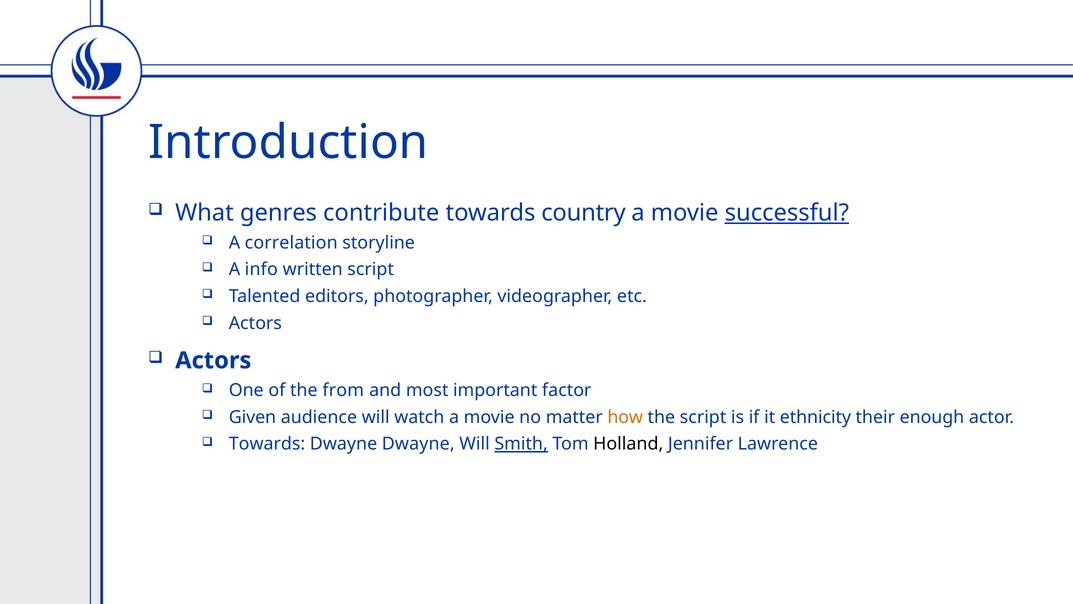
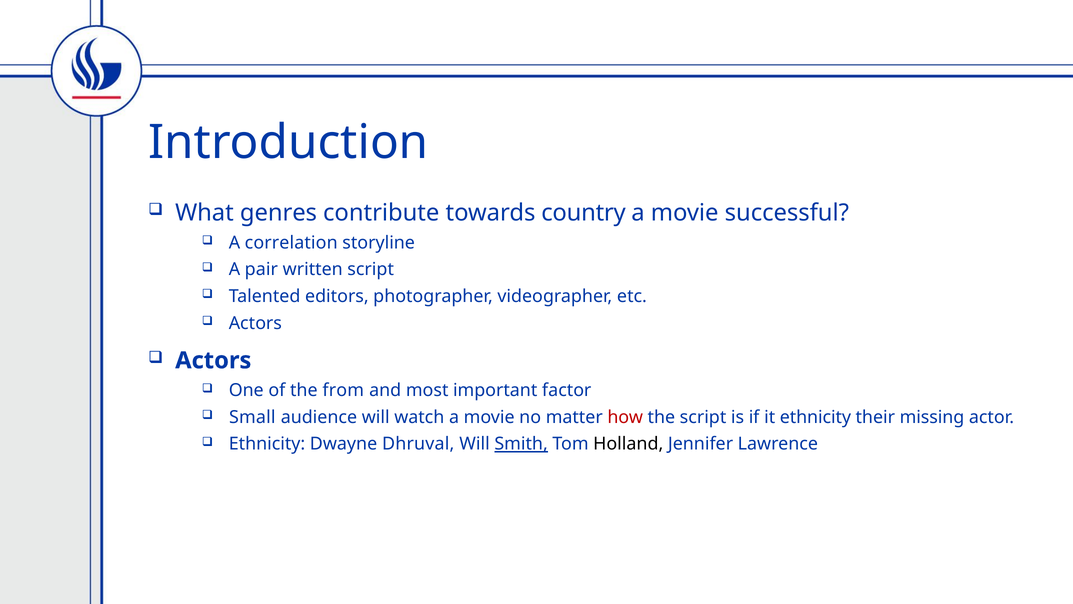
successful underline: present -> none
info: info -> pair
Given: Given -> Small
how colour: orange -> red
enough: enough -> missing
Towards at (267, 444): Towards -> Ethnicity
Dwayne Dwayne: Dwayne -> Dhruval
